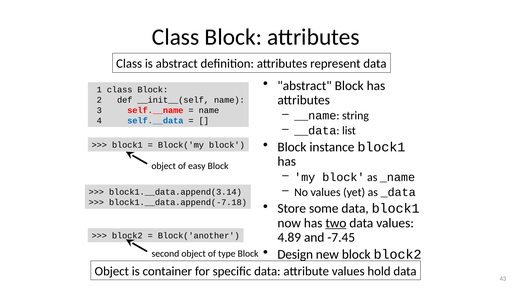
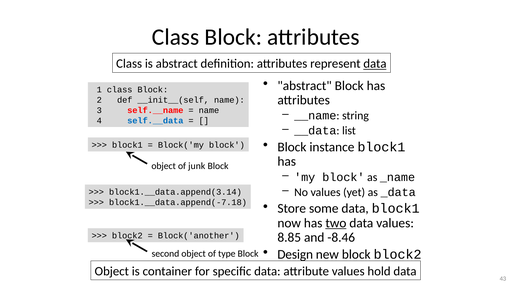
data at (375, 64) underline: none -> present
easy: easy -> junk
4.89: 4.89 -> 8.85
-7.45: -7.45 -> -8.46
